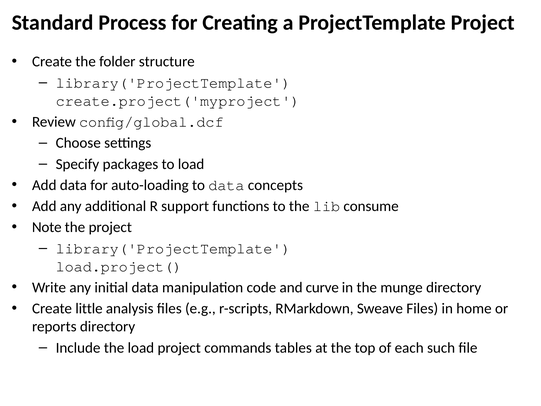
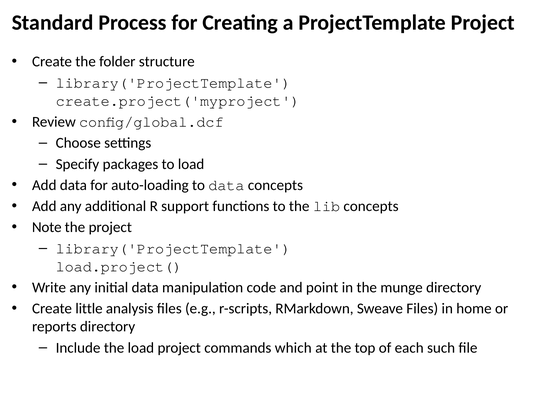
lib consume: consume -> concepts
curve: curve -> point
tables: tables -> which
